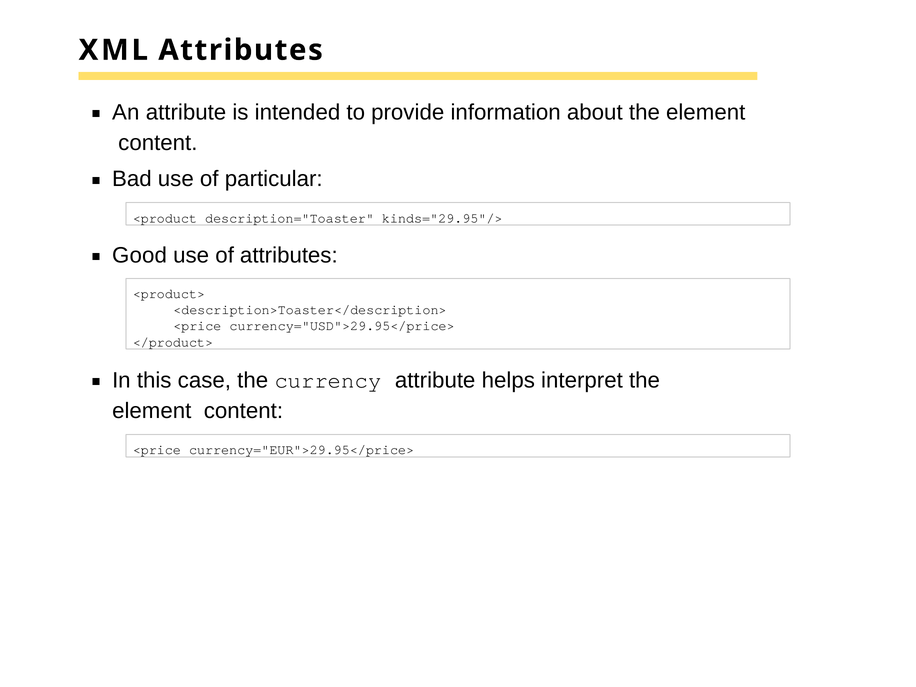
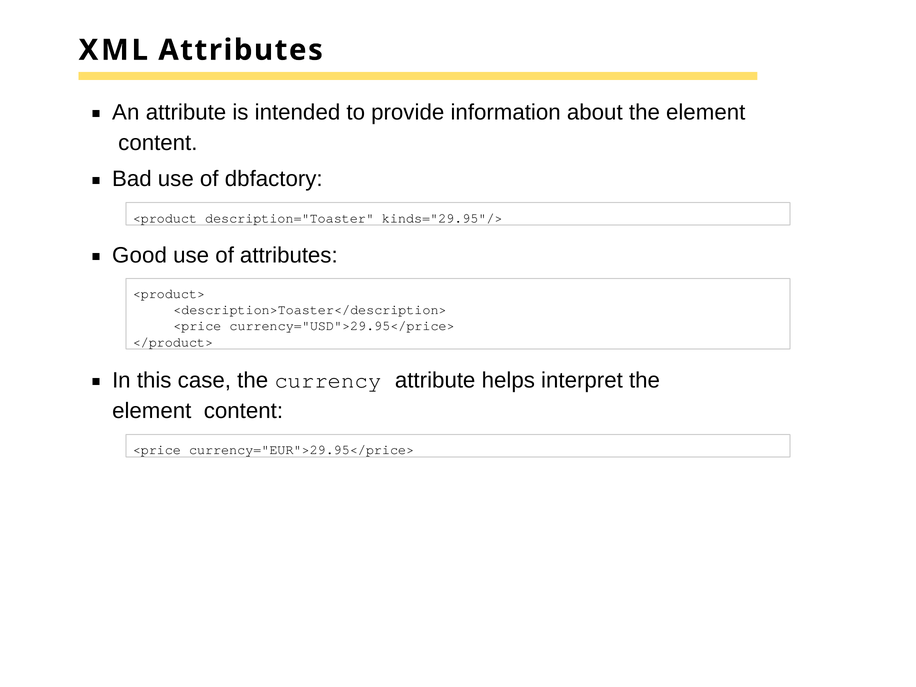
particular: particular -> dbfactory
